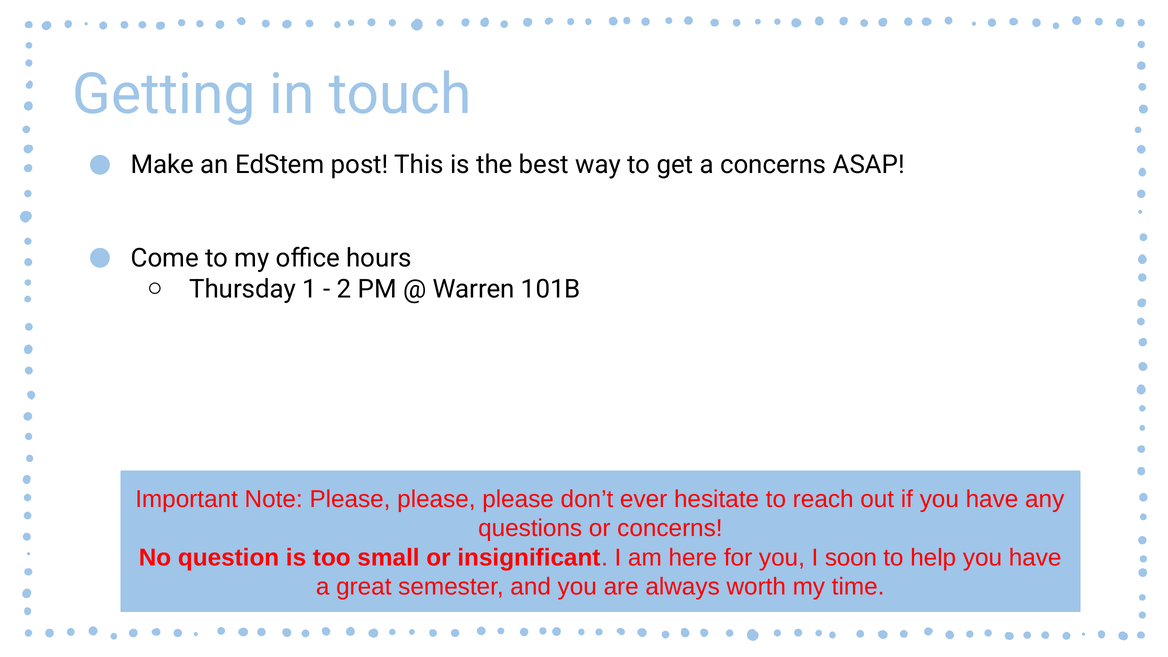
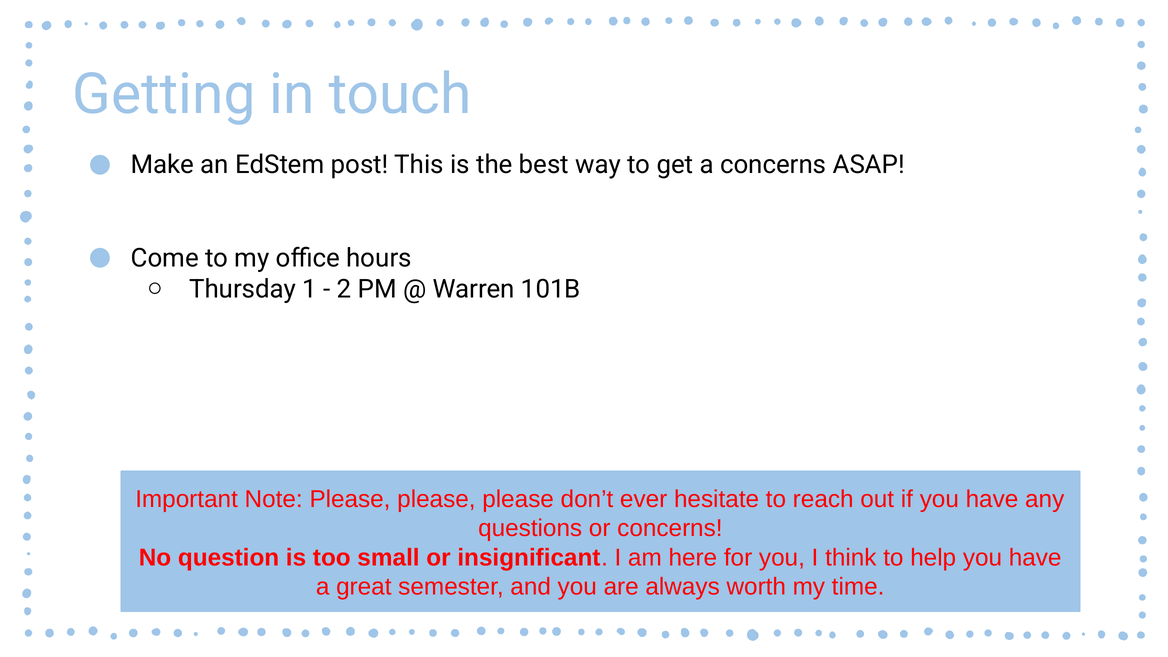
soon: soon -> think
